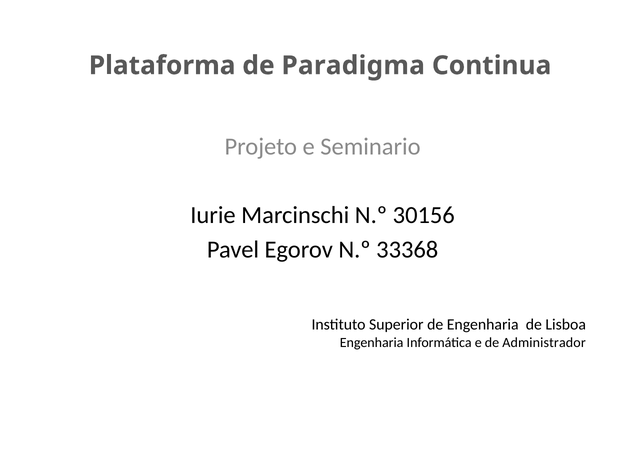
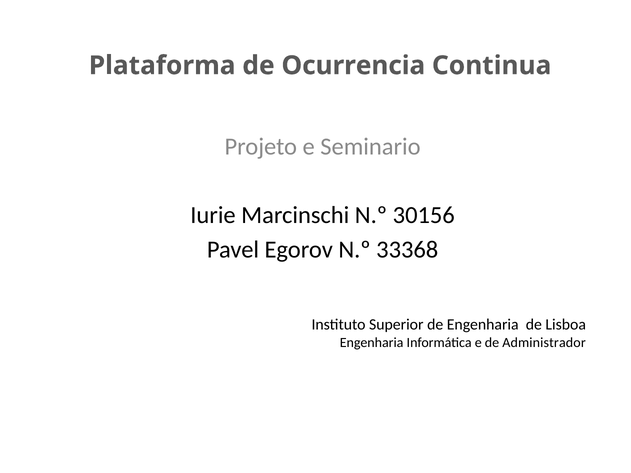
Paradigma: Paradigma -> Ocurrencia
